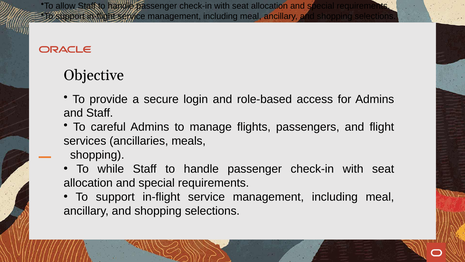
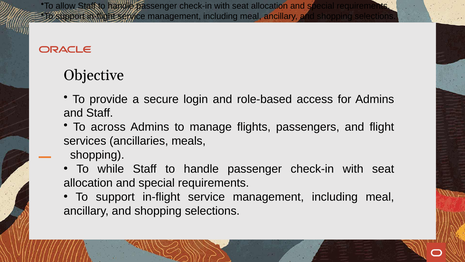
careful: careful -> across
